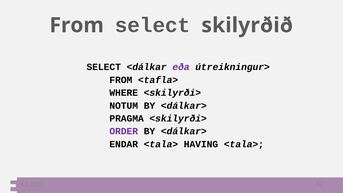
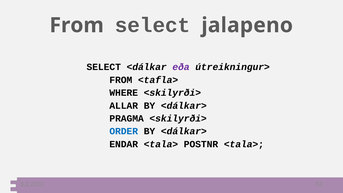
skilyrðið: skilyrðið -> jalapeno
NOTUM: NOTUM -> ALLAR
ORDER colour: purple -> blue
HAVING: HAVING -> POSTNR
